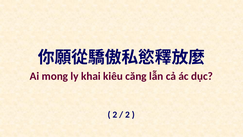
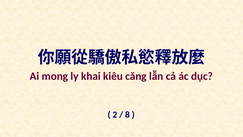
2 at (127, 114): 2 -> 8
